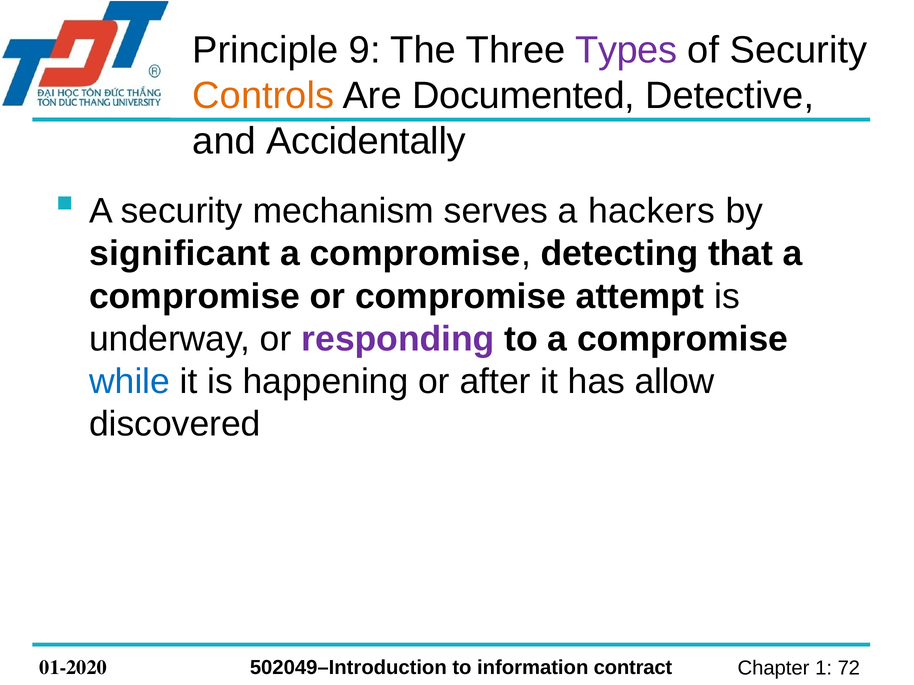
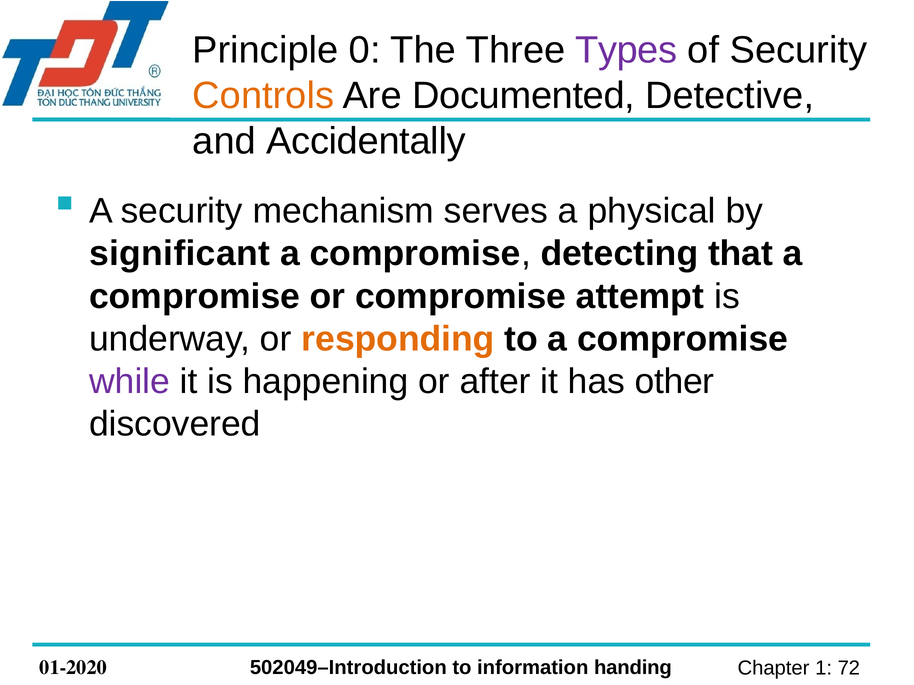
9: 9 -> 0
hackers: hackers -> physical
responding colour: purple -> orange
while colour: blue -> purple
allow: allow -> other
contract: contract -> handing
